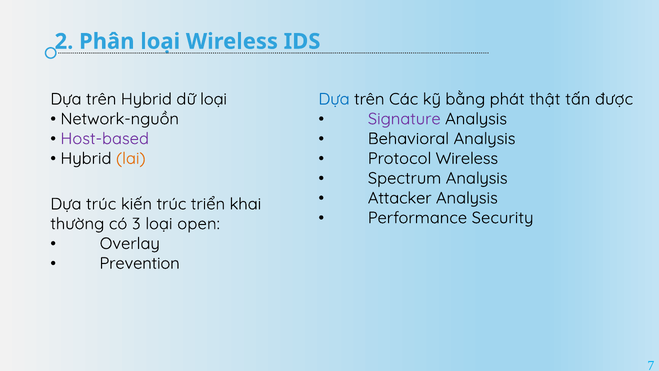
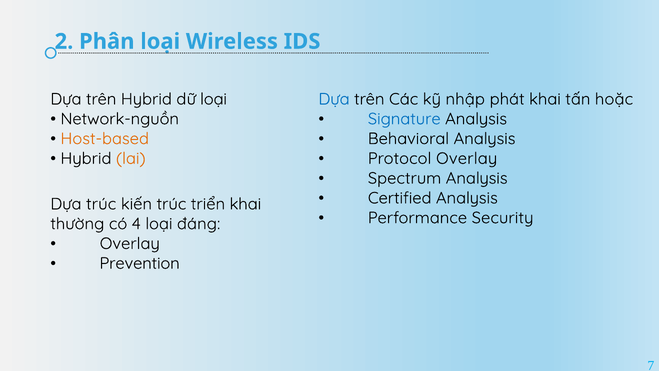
bằng: bằng -> nhập
phát thật: thật -> khai
được: được -> hoặc
Signature colour: purple -> blue
Host-based colour: purple -> orange
Protocol Wireless: Wireless -> Overlay
Attacker: Attacker -> Certified
3: 3 -> 4
open: open -> đáng
